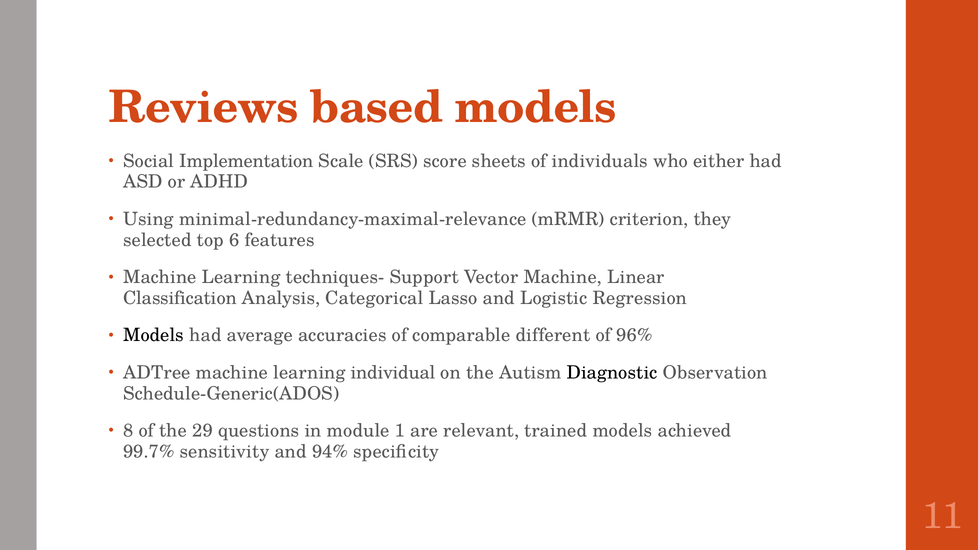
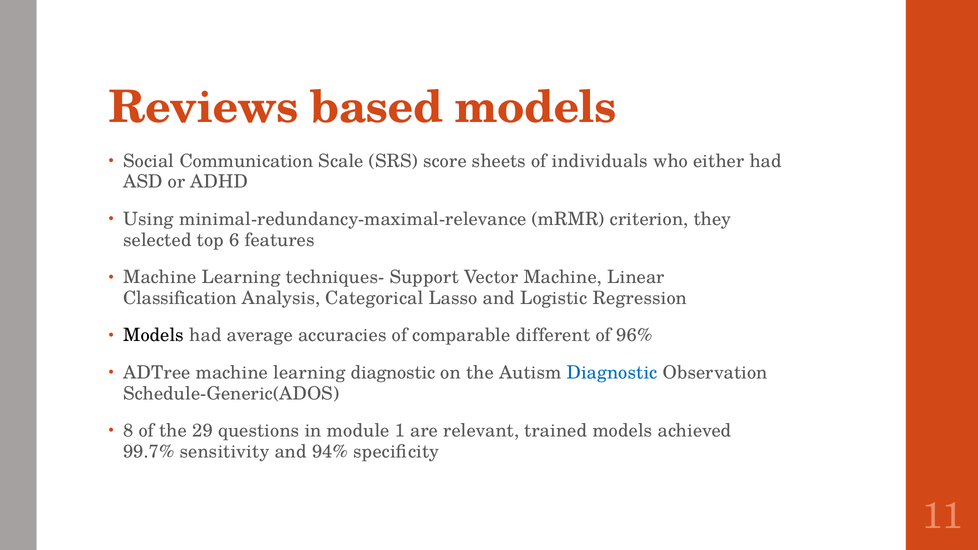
Implementation: Implementation -> Communication
learning individual: individual -> diagnostic
Diagnostic at (612, 373) colour: black -> blue
